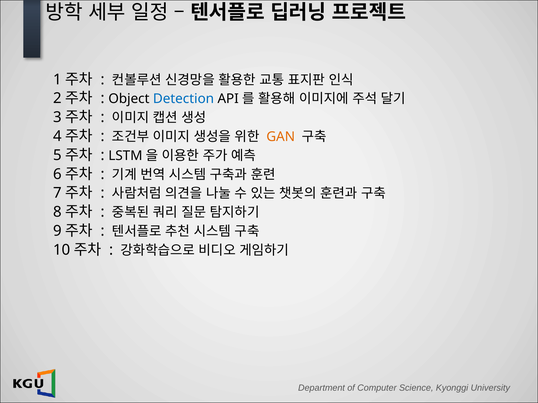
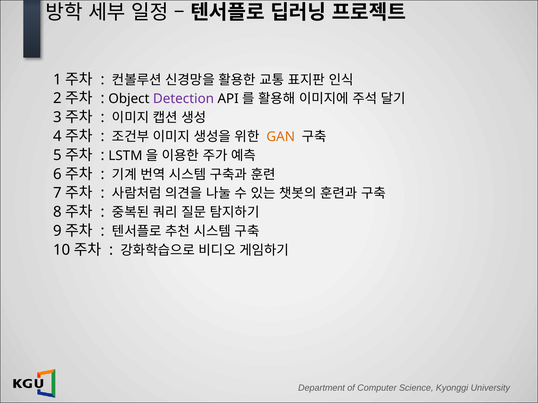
Detection colour: blue -> purple
